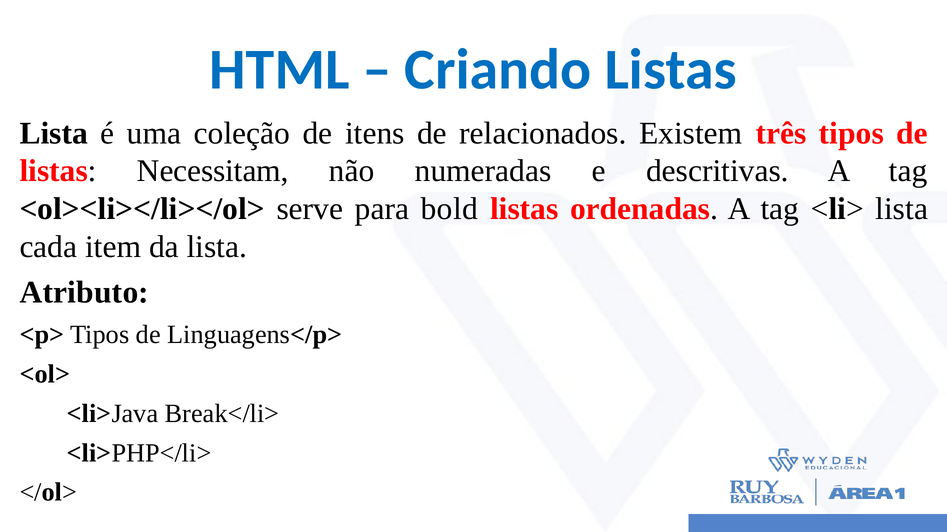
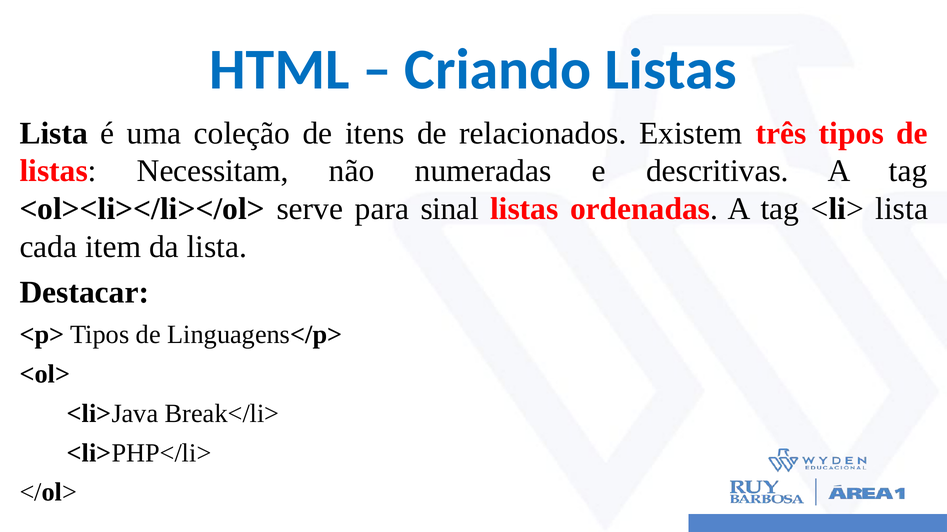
bold: bold -> sinal
Atributo: Atributo -> Destacar
